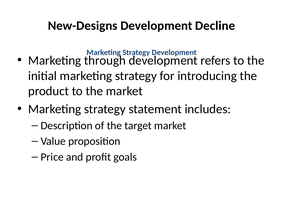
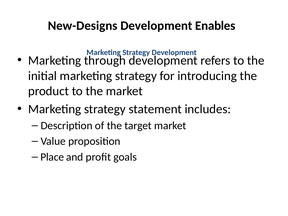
Decline: Decline -> Enables
Price: Price -> Place
